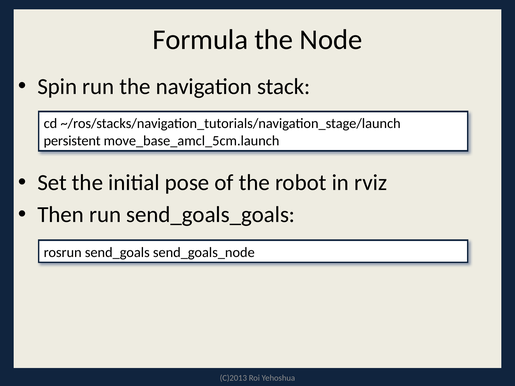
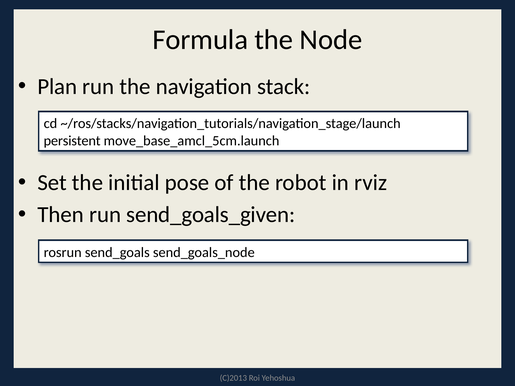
Spin: Spin -> Plan
send_goals_goals: send_goals_goals -> send_goals_given
